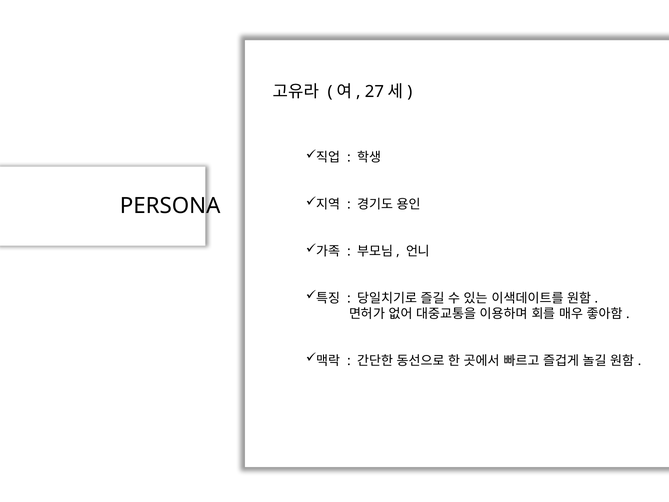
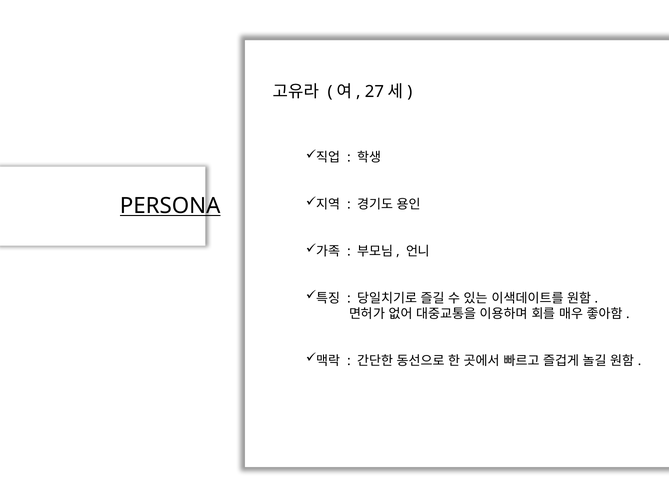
PERSONA underline: none -> present
